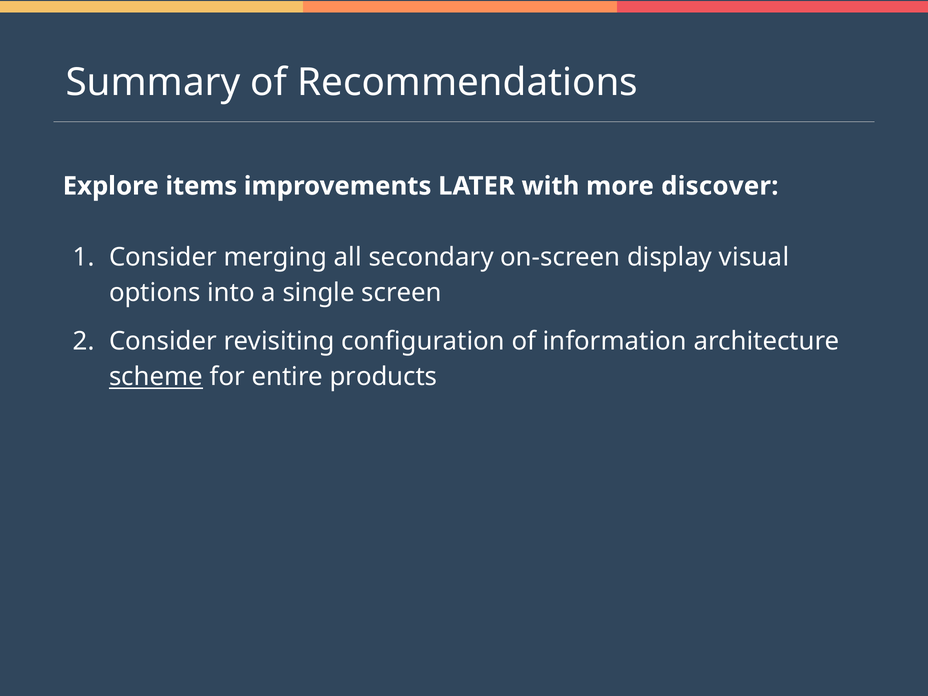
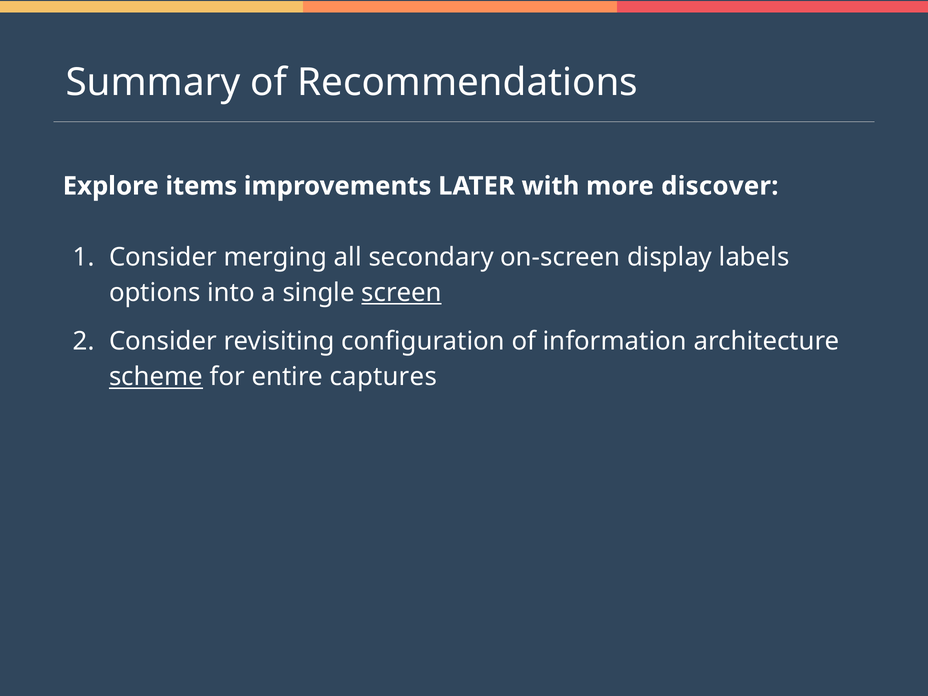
visual: visual -> labels
screen underline: none -> present
products: products -> captures
